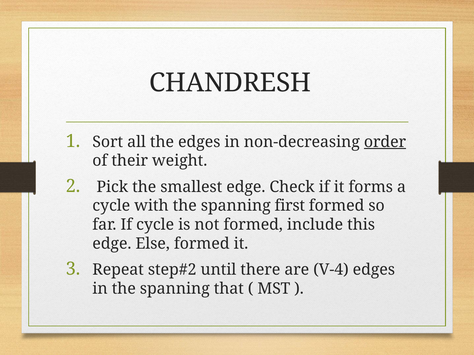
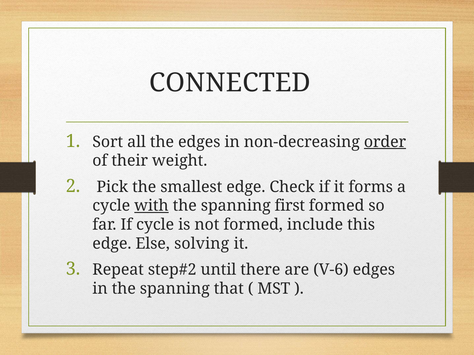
CHANDRESH: CHANDRESH -> CONNECTED
with underline: none -> present
Else formed: formed -> solving
V-4: V-4 -> V-6
